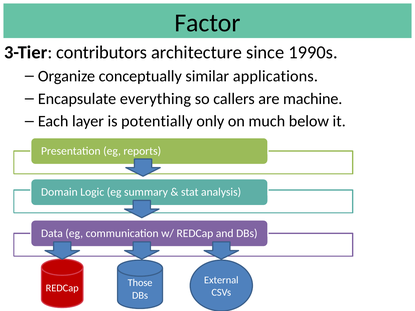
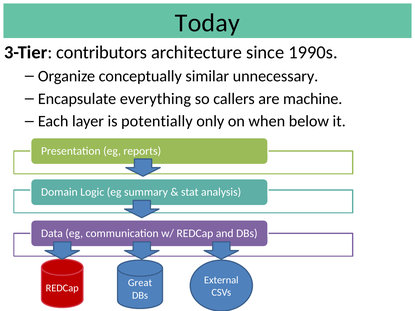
Factor: Factor -> Today
applications: applications -> unnecessary
much: much -> when
Those: Those -> Great
